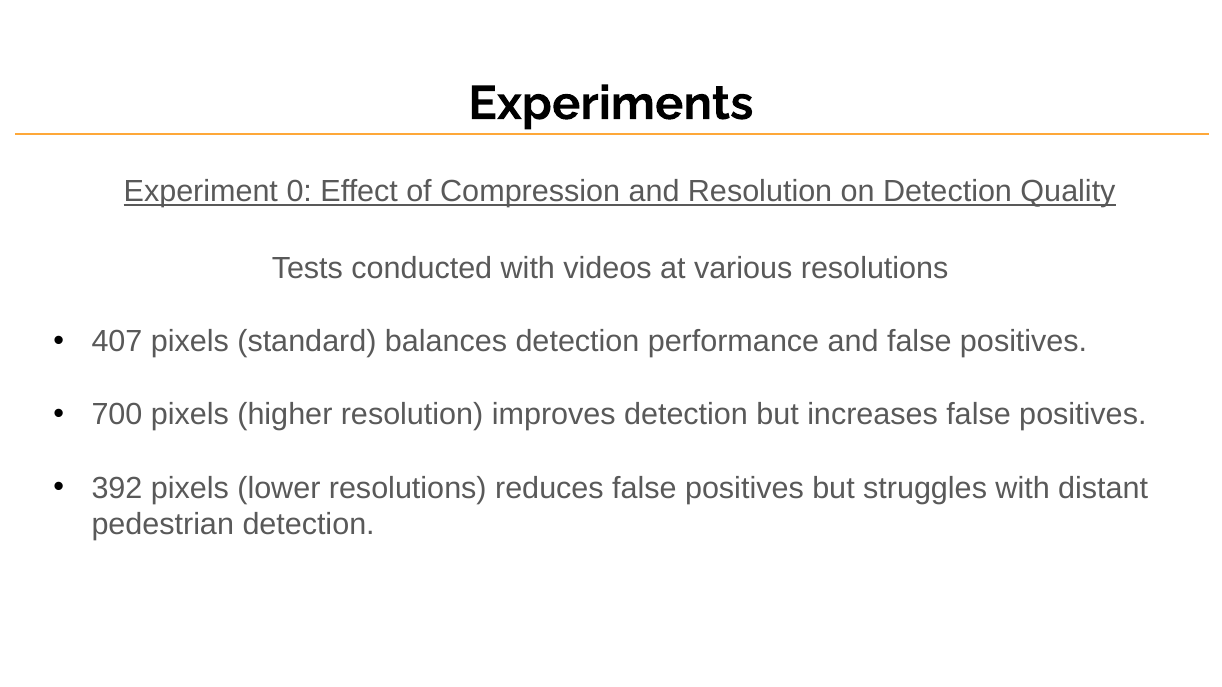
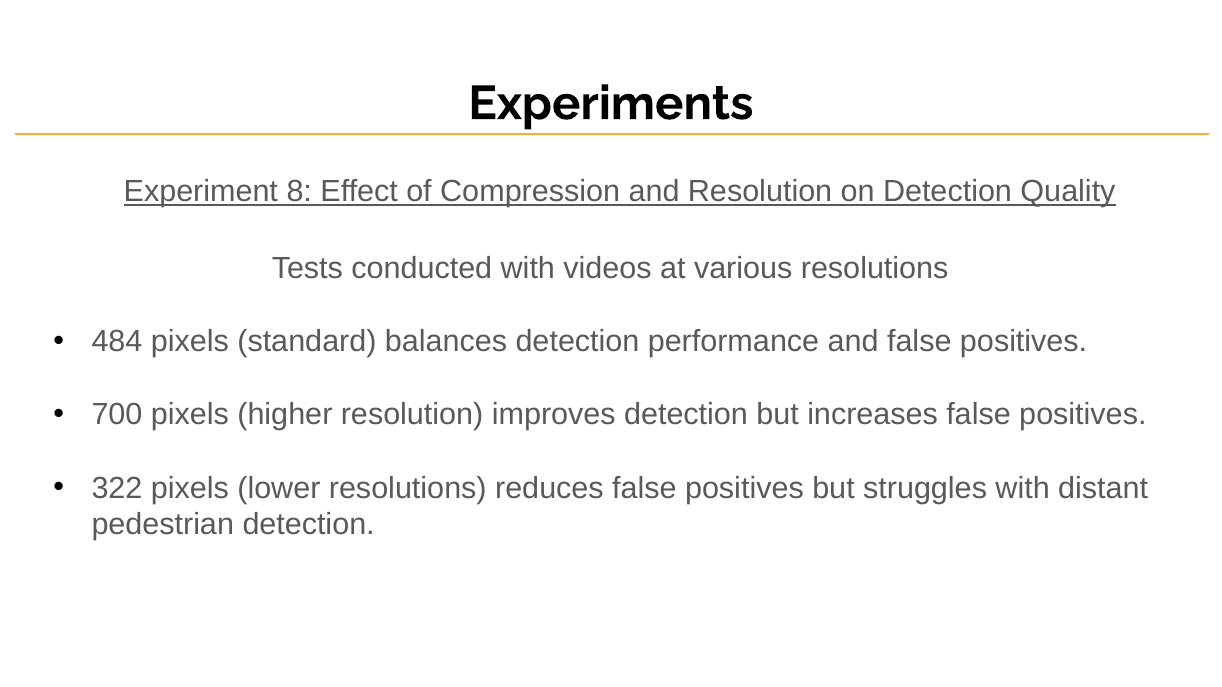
0: 0 -> 8
407: 407 -> 484
392: 392 -> 322
